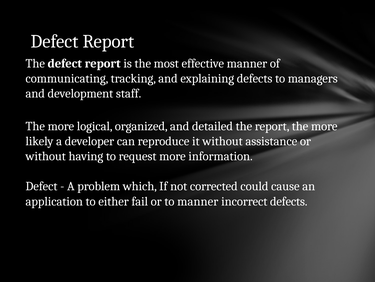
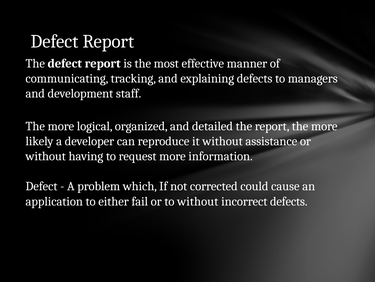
to manner: manner -> without
